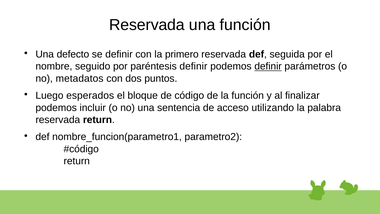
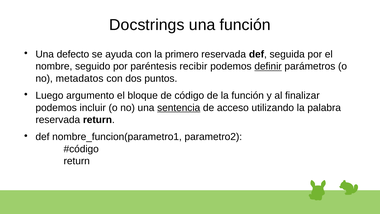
Reservada at (147, 25): Reservada -> Docstrings
se definir: definir -> ayuda
paréntesis definir: definir -> recibir
esperados: esperados -> argumento
sentencia underline: none -> present
